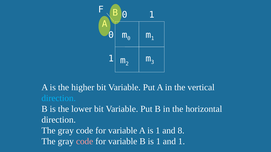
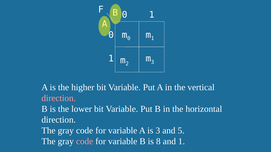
direction at (59, 98) colour: light blue -> pink
A is 1: 1 -> 3
8: 8 -> 5
B is 1: 1 -> 8
